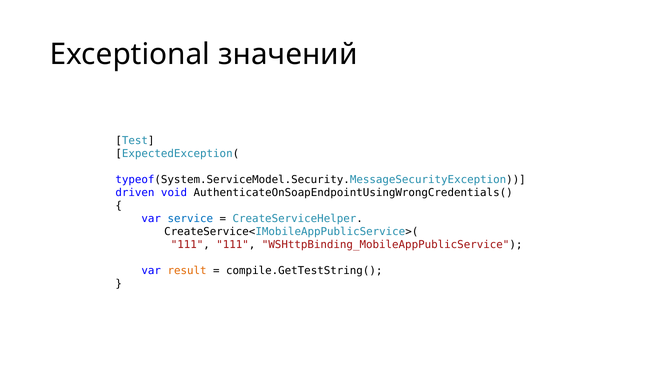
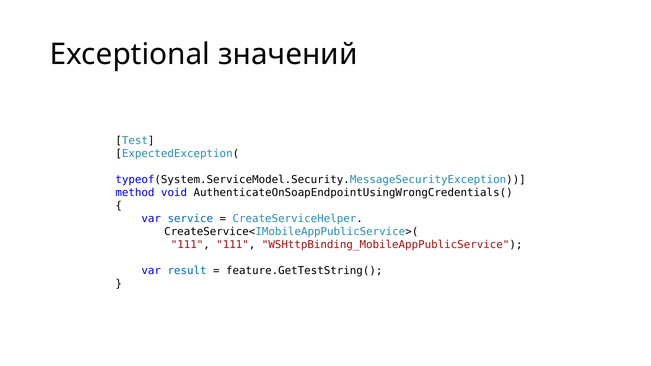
driven: driven -> method
result colour: orange -> blue
compile.GetTestString(: compile.GetTestString( -> feature.GetTestString(
